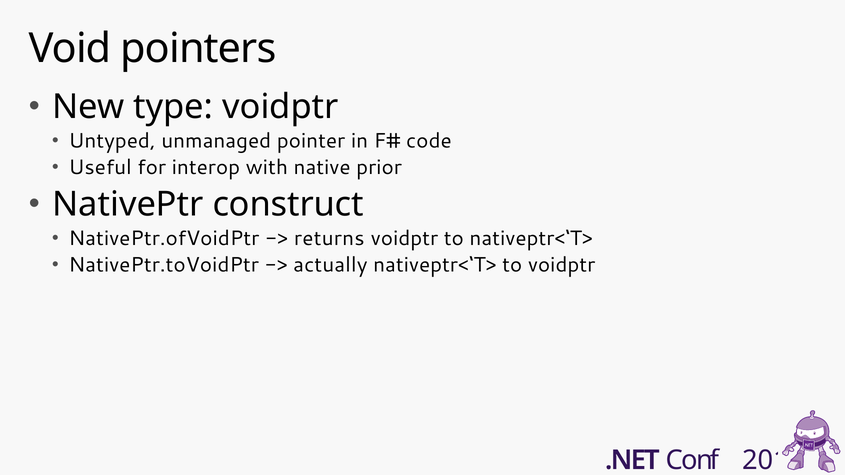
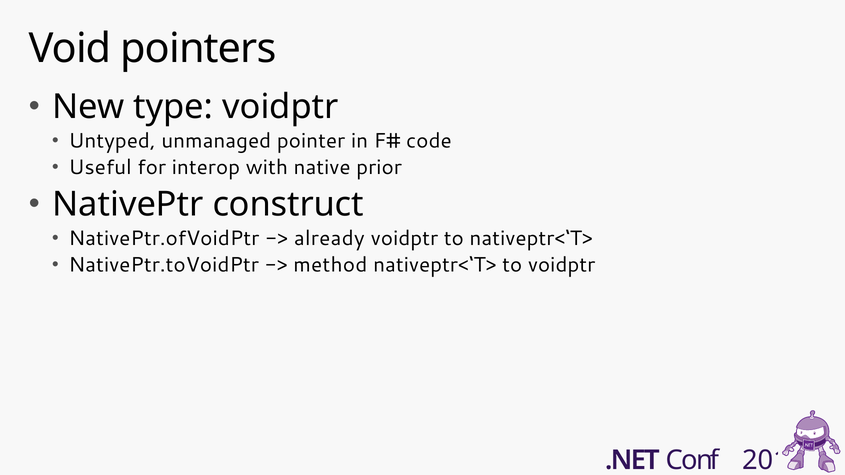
returns: returns -> already
actually: actually -> method
